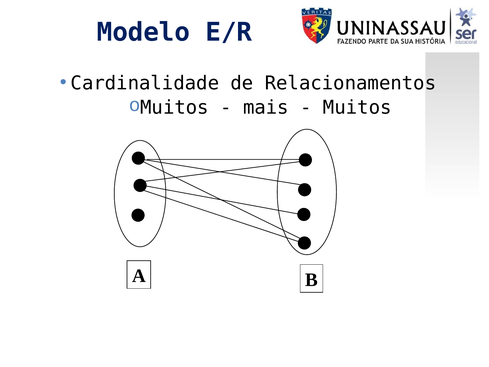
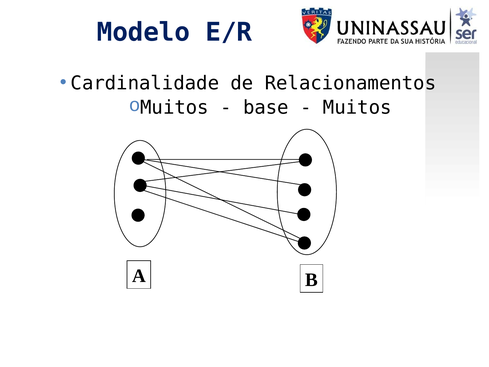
mais: mais -> base
